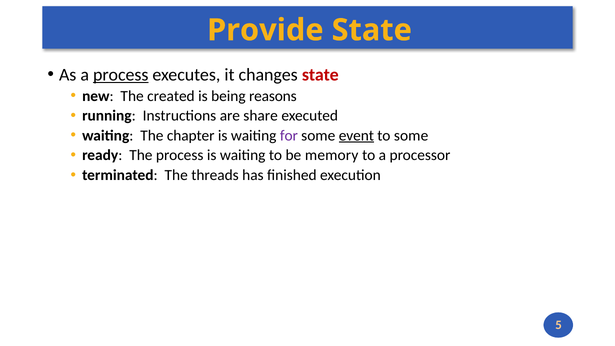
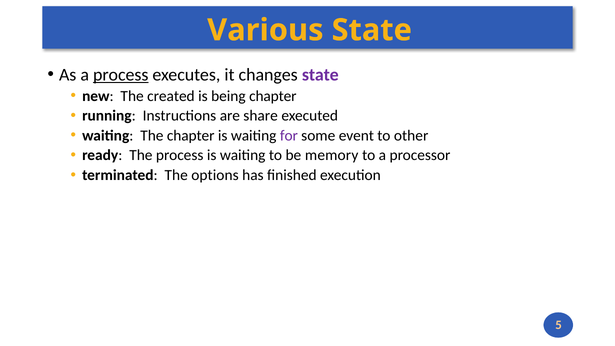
Provide: Provide -> Various
state at (320, 75) colour: red -> purple
being reasons: reasons -> chapter
event underline: present -> none
to some: some -> other
threads: threads -> options
